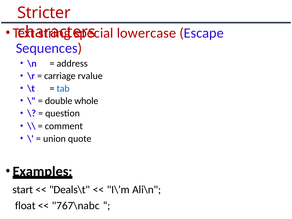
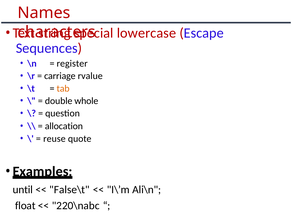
Stricter: Stricter -> Names
address: address -> register
tab colour: blue -> orange
comment: comment -> allocation
union: union -> reuse
start: start -> until
Deals\t: Deals\t -> False\t
767\nabc: 767\nabc -> 220\nabc
